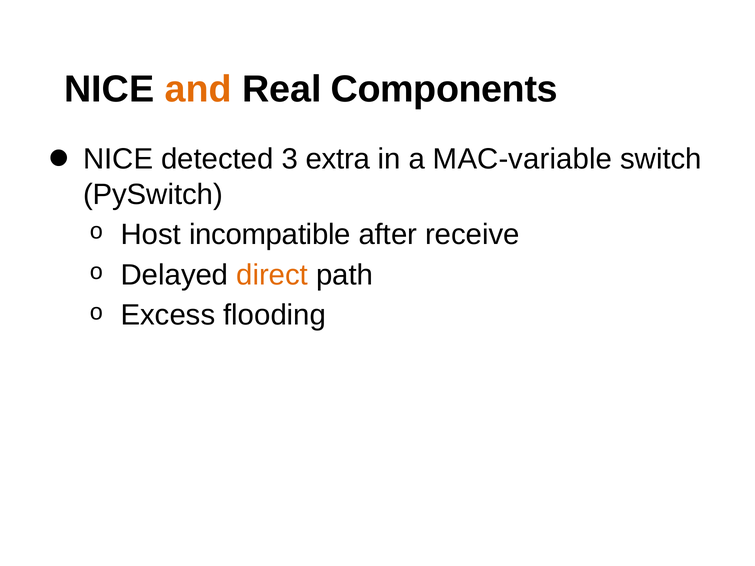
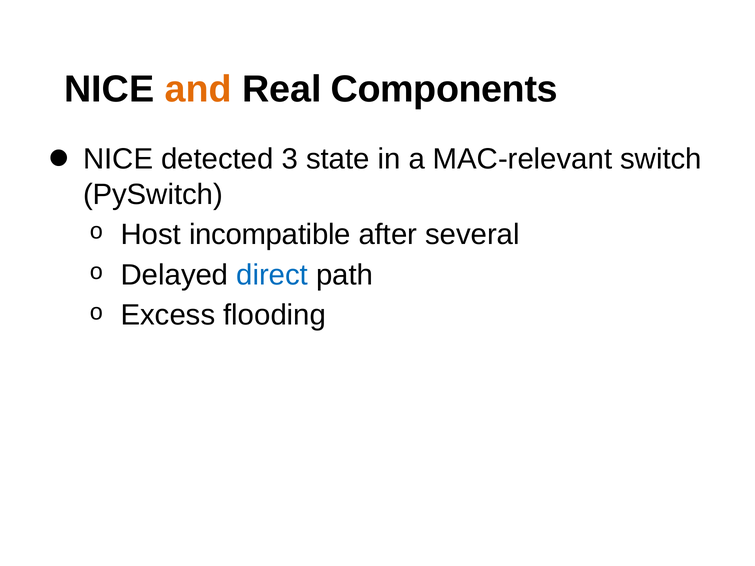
extra: extra -> state
MAC-variable: MAC-variable -> MAC-relevant
receive: receive -> several
direct colour: orange -> blue
